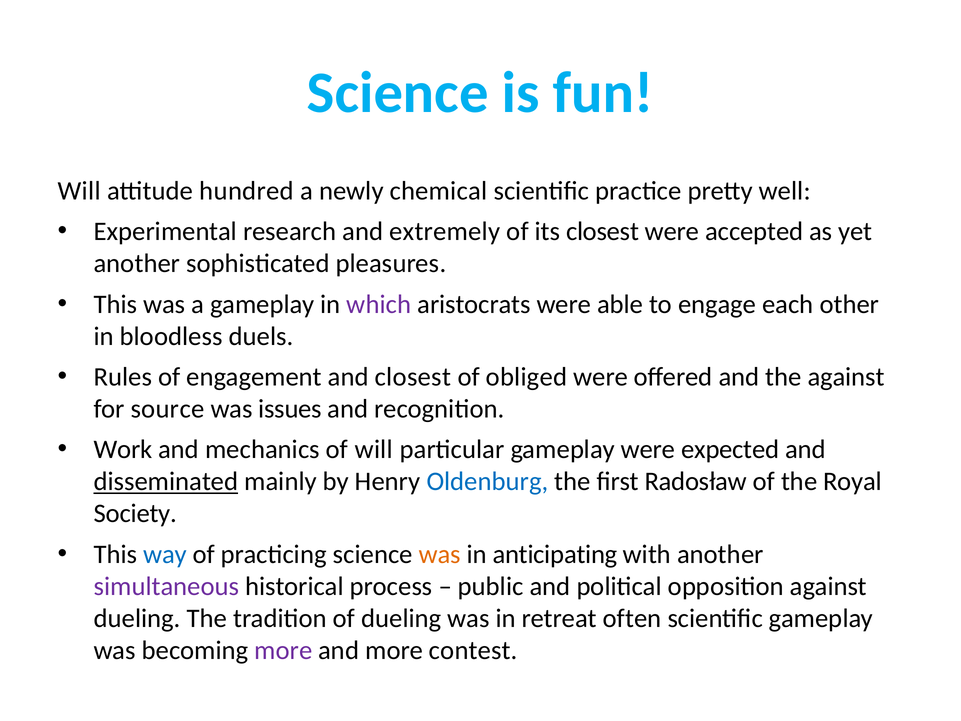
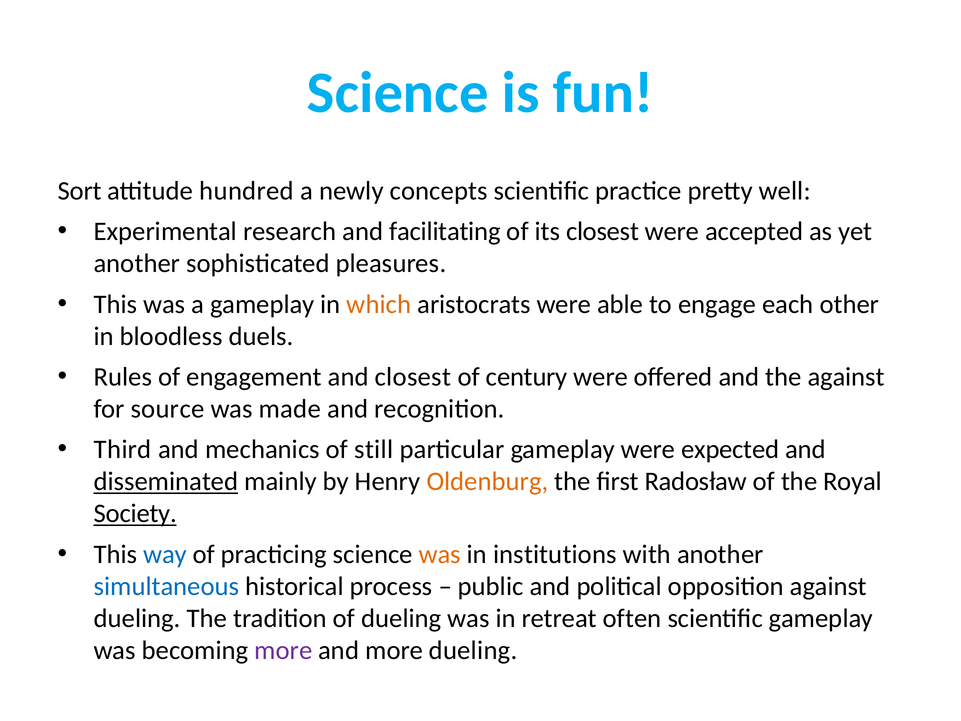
Will at (79, 191): Will -> Sort
chemical: chemical -> concepts
extremely: extremely -> facilitating
which colour: purple -> orange
obliged: obliged -> century
issues: issues -> made
Work: Work -> Third
of will: will -> still
Oldenburg colour: blue -> orange
Society underline: none -> present
anticipating: anticipating -> institutions
simultaneous colour: purple -> blue
more contest: contest -> dueling
